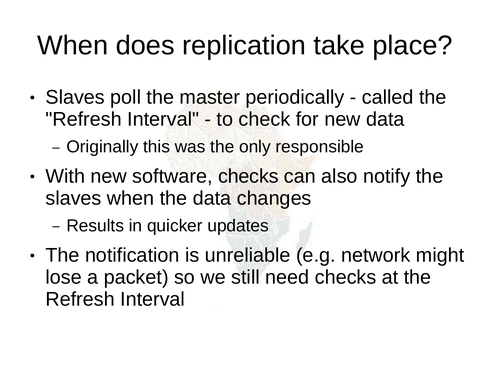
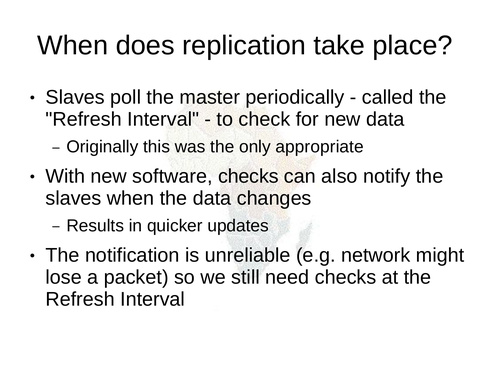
responsible: responsible -> appropriate
